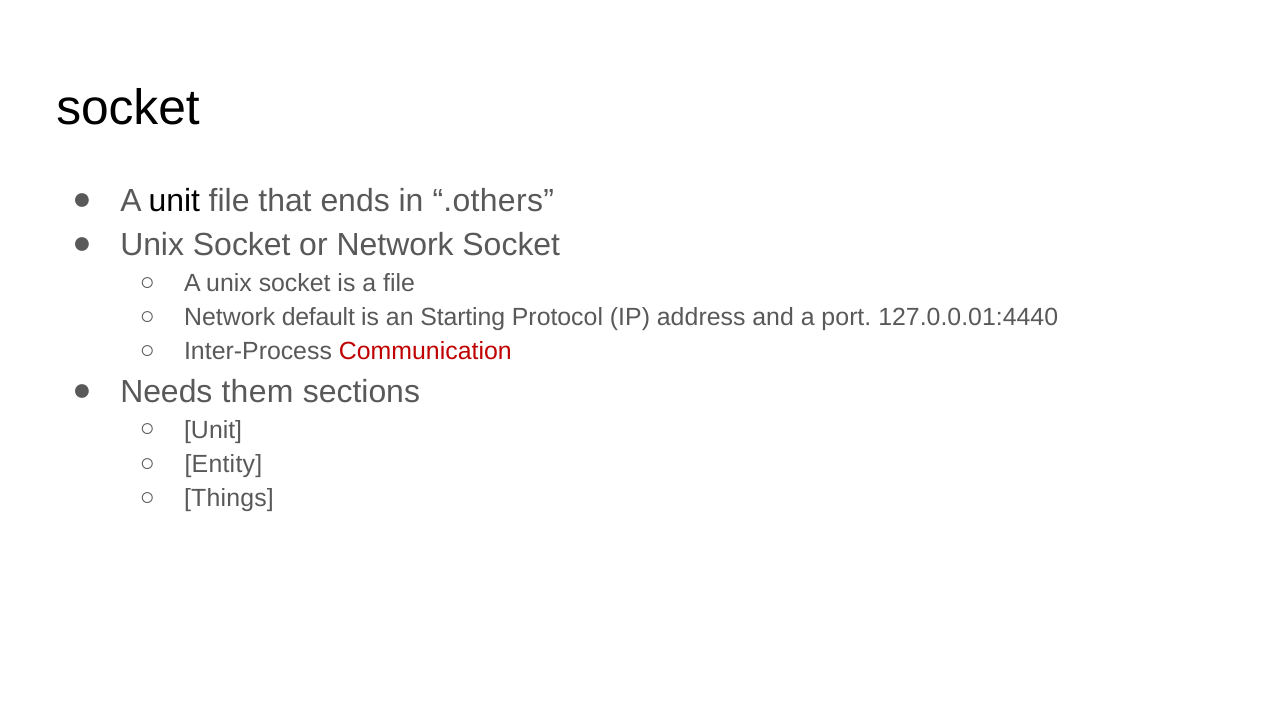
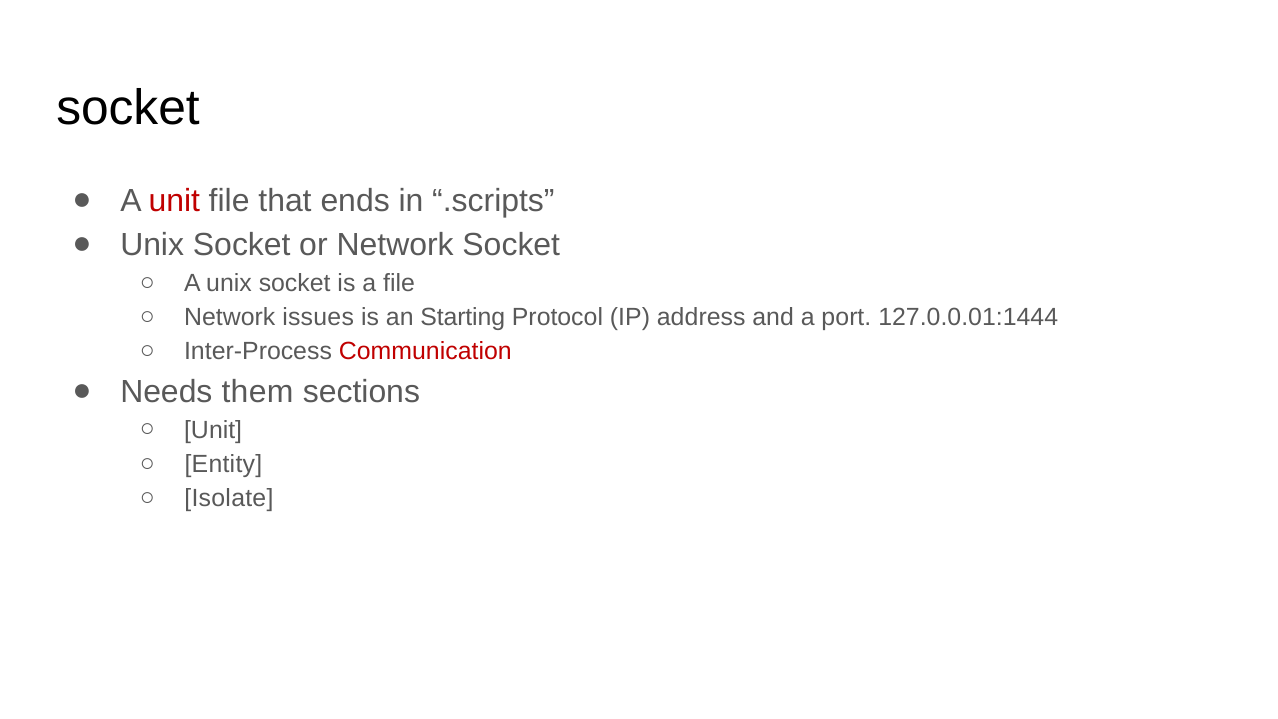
unit at (174, 201) colour: black -> red
.others: .others -> .scripts
default: default -> issues
127.0.0.01:4440: 127.0.0.01:4440 -> 127.0.0.01:1444
Things: Things -> Isolate
